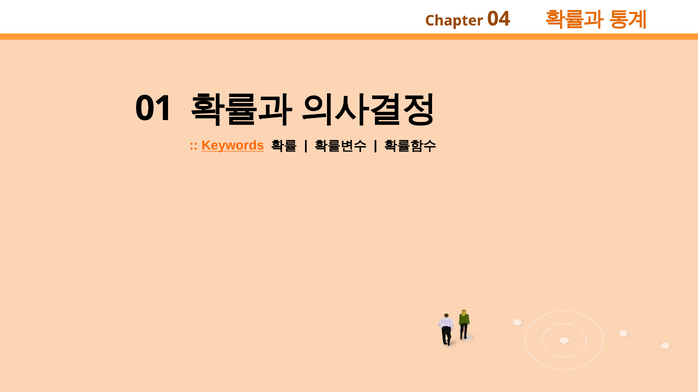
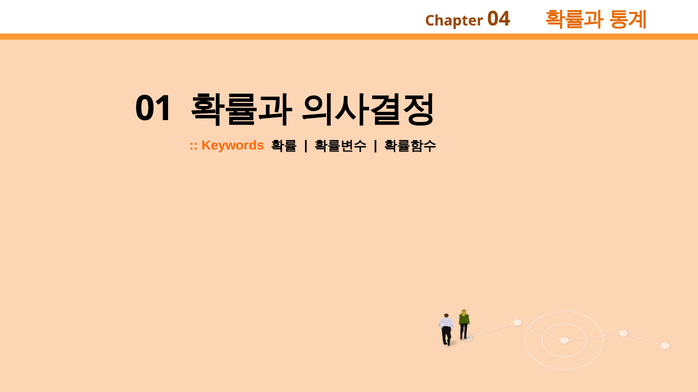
Keywords underline: present -> none
